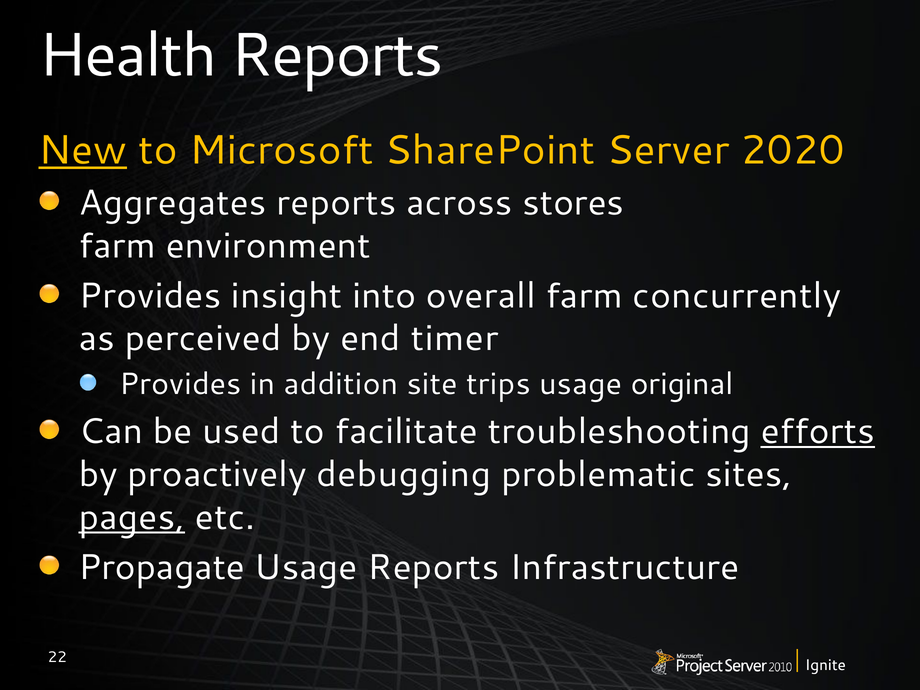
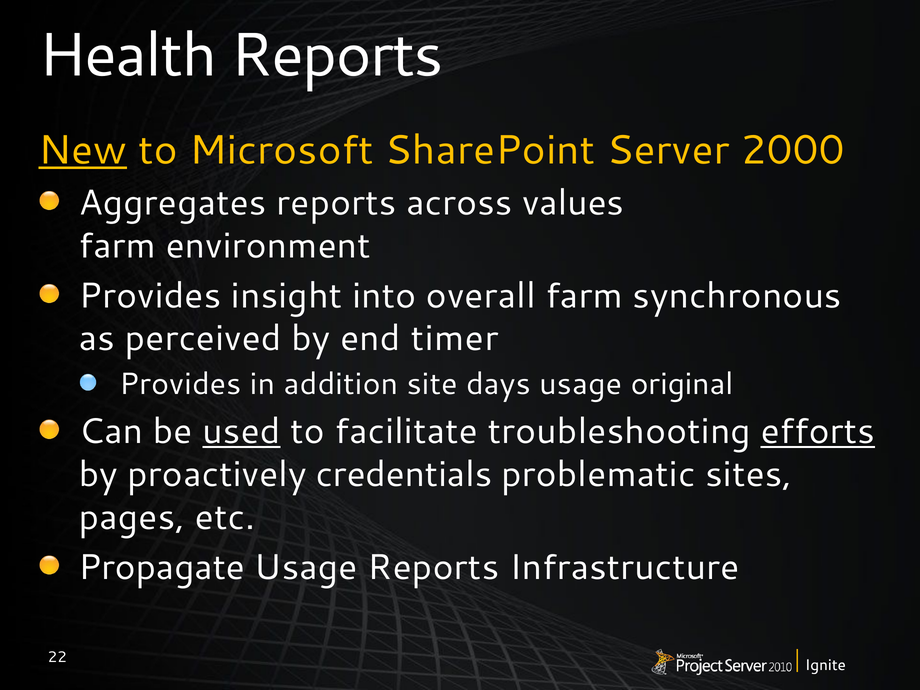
2020: 2020 -> 2000
stores: stores -> values
concurrently: concurrently -> synchronous
trips: trips -> days
used underline: none -> present
debugging: debugging -> credentials
pages underline: present -> none
